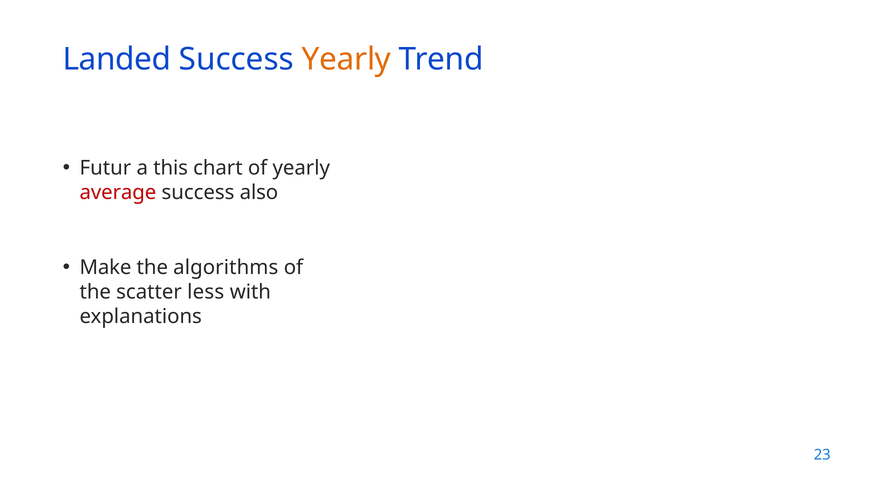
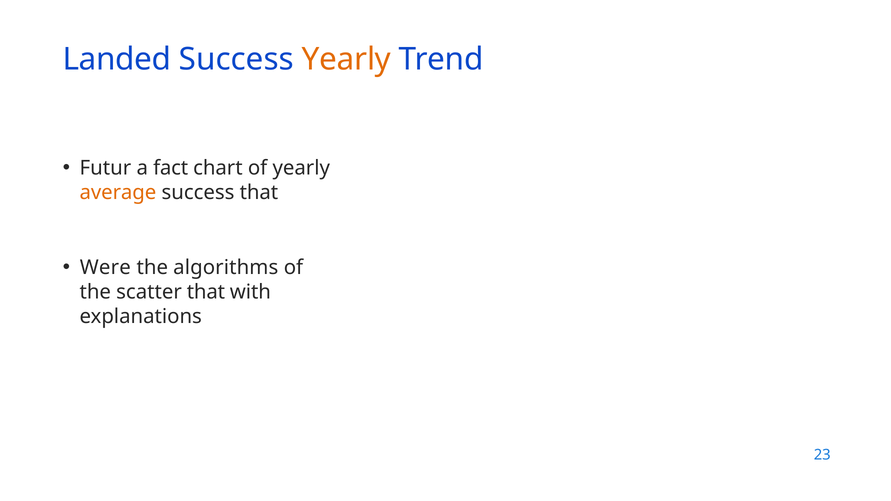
this: this -> fact
average colour: red -> orange
success also: also -> that
Make: Make -> Were
scatter less: less -> that
